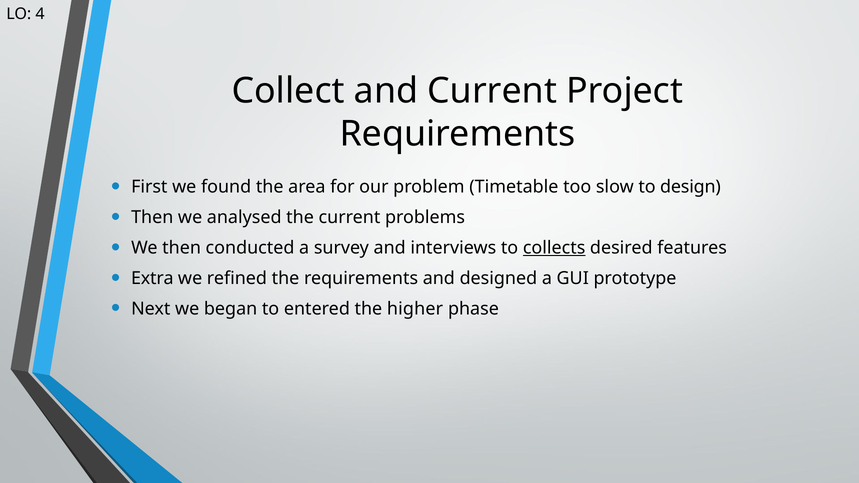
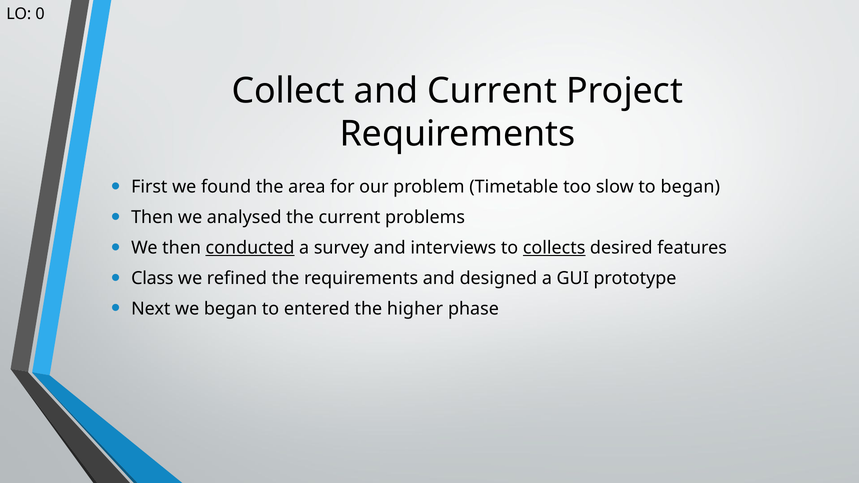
4: 4 -> 0
to design: design -> began
conducted underline: none -> present
Extra: Extra -> Class
